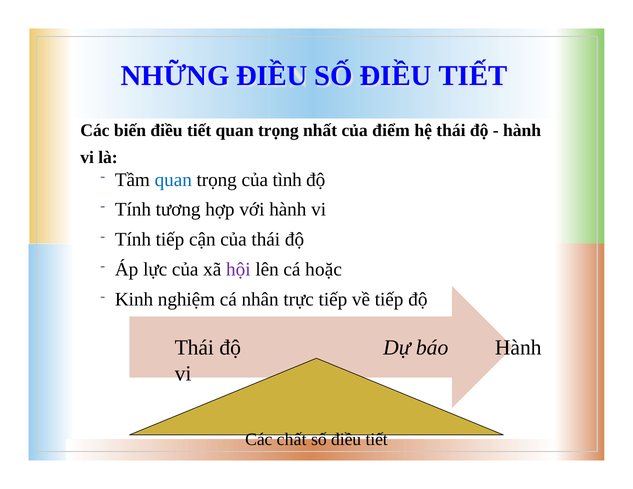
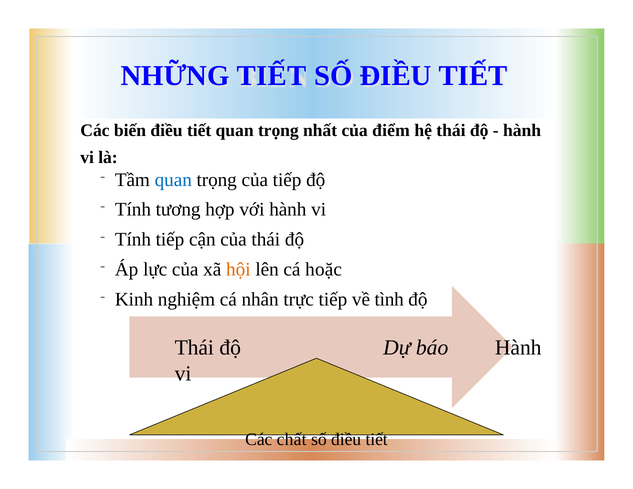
NHỮNG ĐIỀU: ĐIỀU -> TIẾT
của tình: tình -> tiếp
hội colour: purple -> orange
về tiếp: tiếp -> tình
